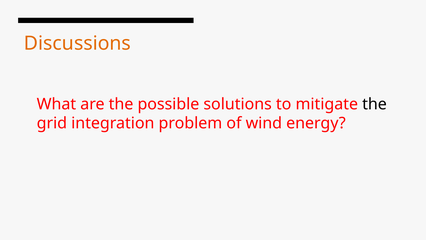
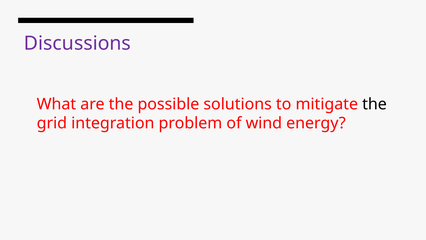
Discussions colour: orange -> purple
